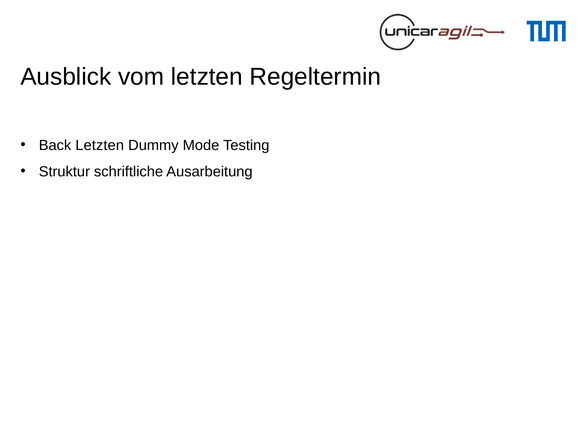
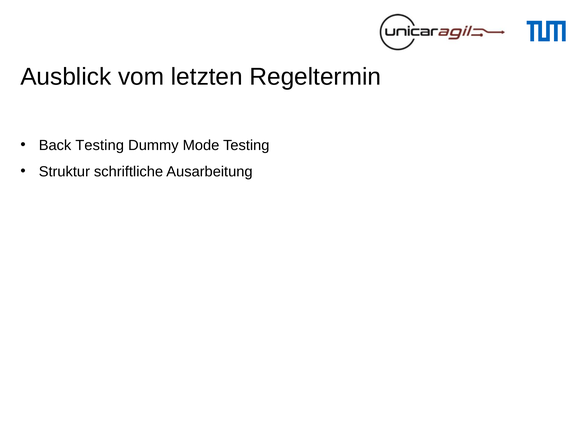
Back Letzten: Letzten -> Testing
